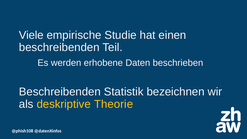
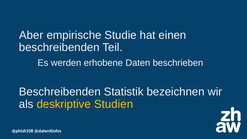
Viele: Viele -> Aber
Theorie: Theorie -> Studien
